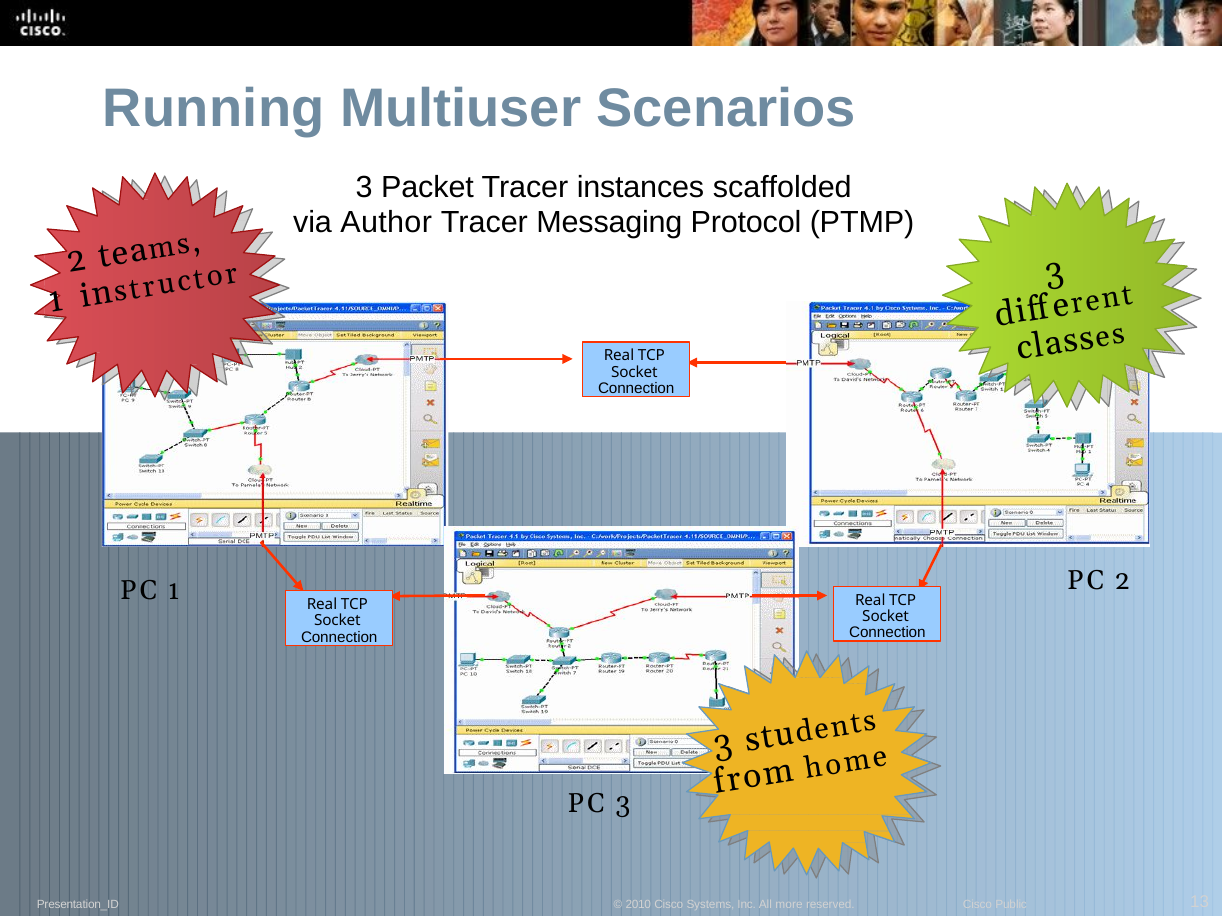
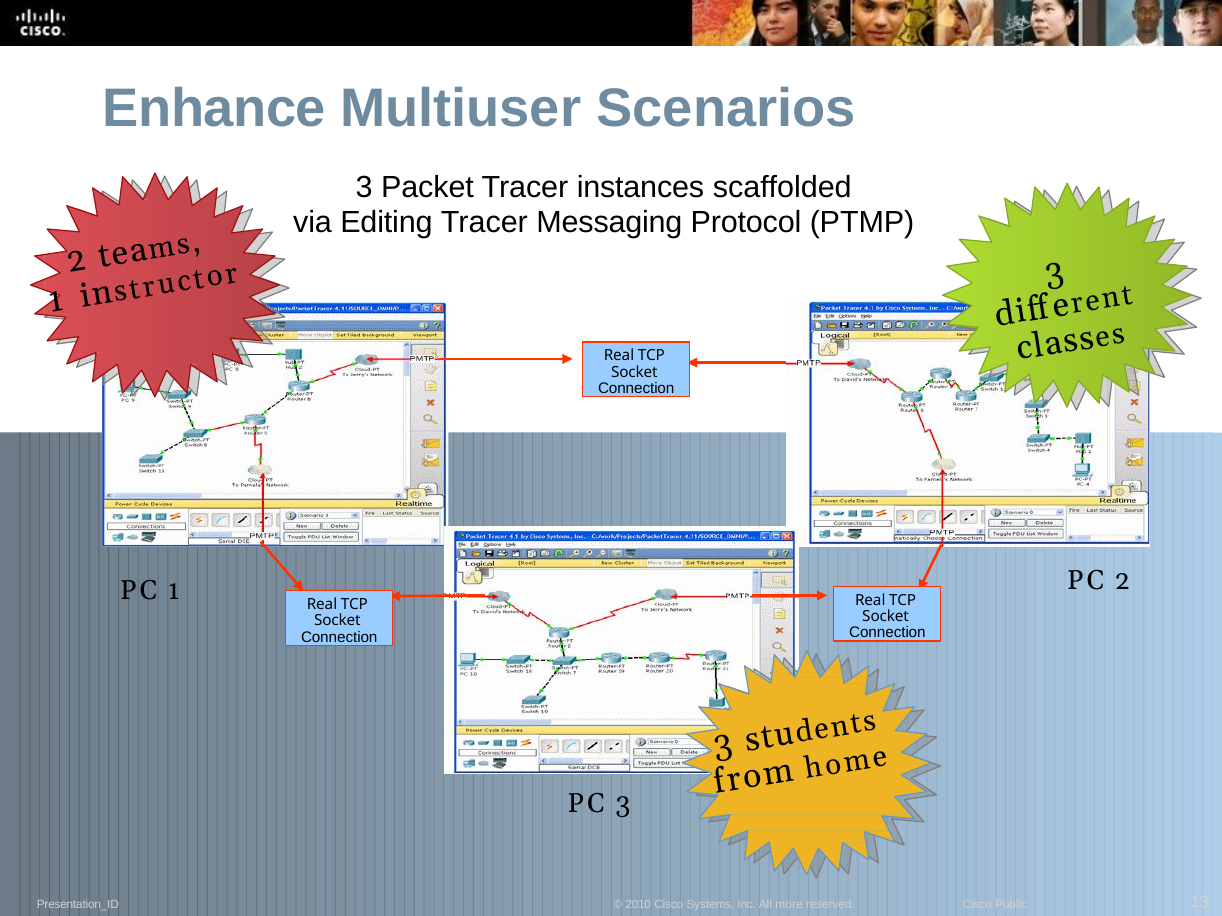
Running: Running -> Enhance
Author: Author -> Editing
